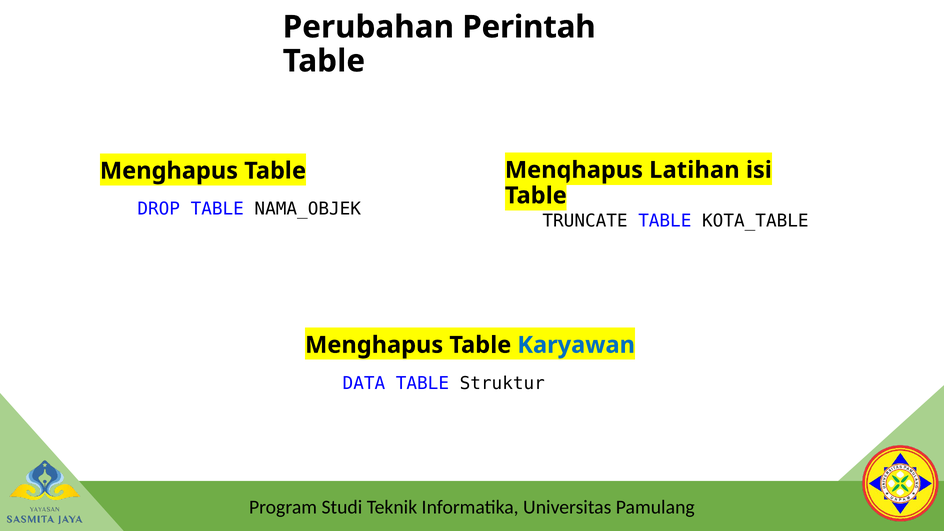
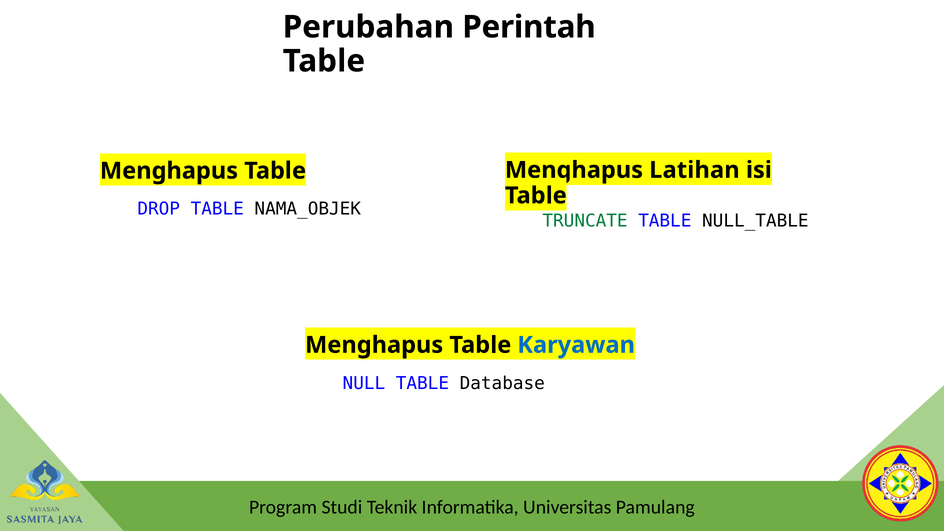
TRUNCATE colour: black -> green
KOTA_TABLE: KOTA_TABLE -> NULL_TABLE
DATA: DATA -> NULL
Struktur: Struktur -> Database
